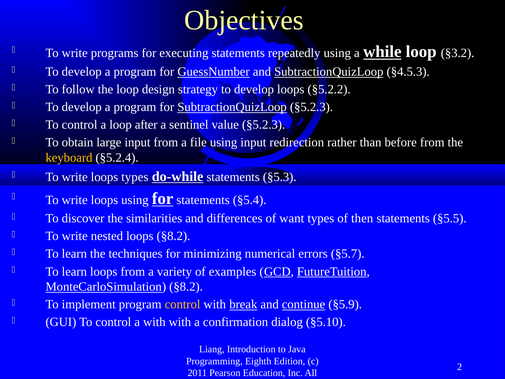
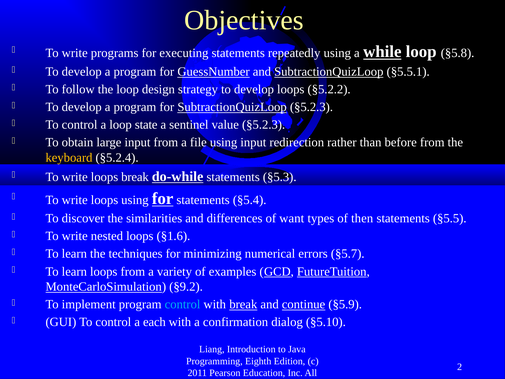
§3.2: §3.2 -> §5.8
§4.5.3: §4.5.3 -> §5.5.1
after: after -> state
loops types: types -> break
loops §8.2: §8.2 -> §1.6
MonteCarloSimulation §8.2: §8.2 -> §9.2
control at (183, 304) colour: yellow -> light blue
a with: with -> each
